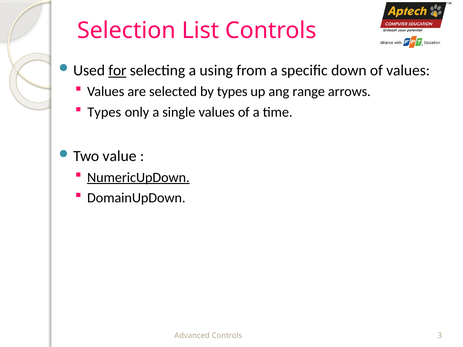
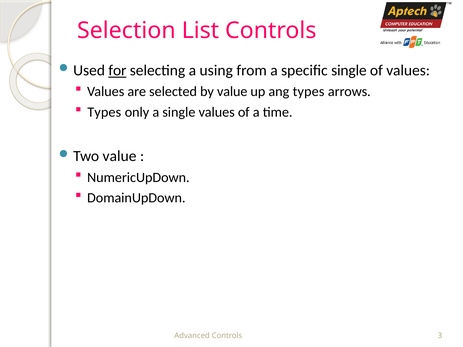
specific down: down -> single
by types: types -> value
ang range: range -> types
NumericUpDown underline: present -> none
